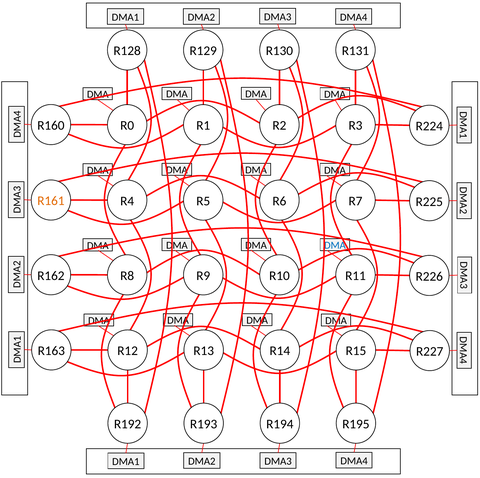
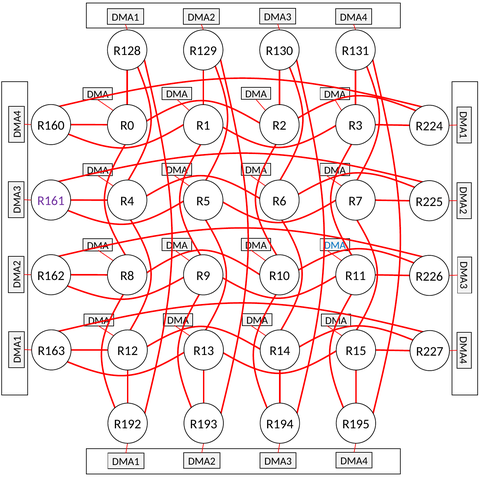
R161 colour: orange -> purple
